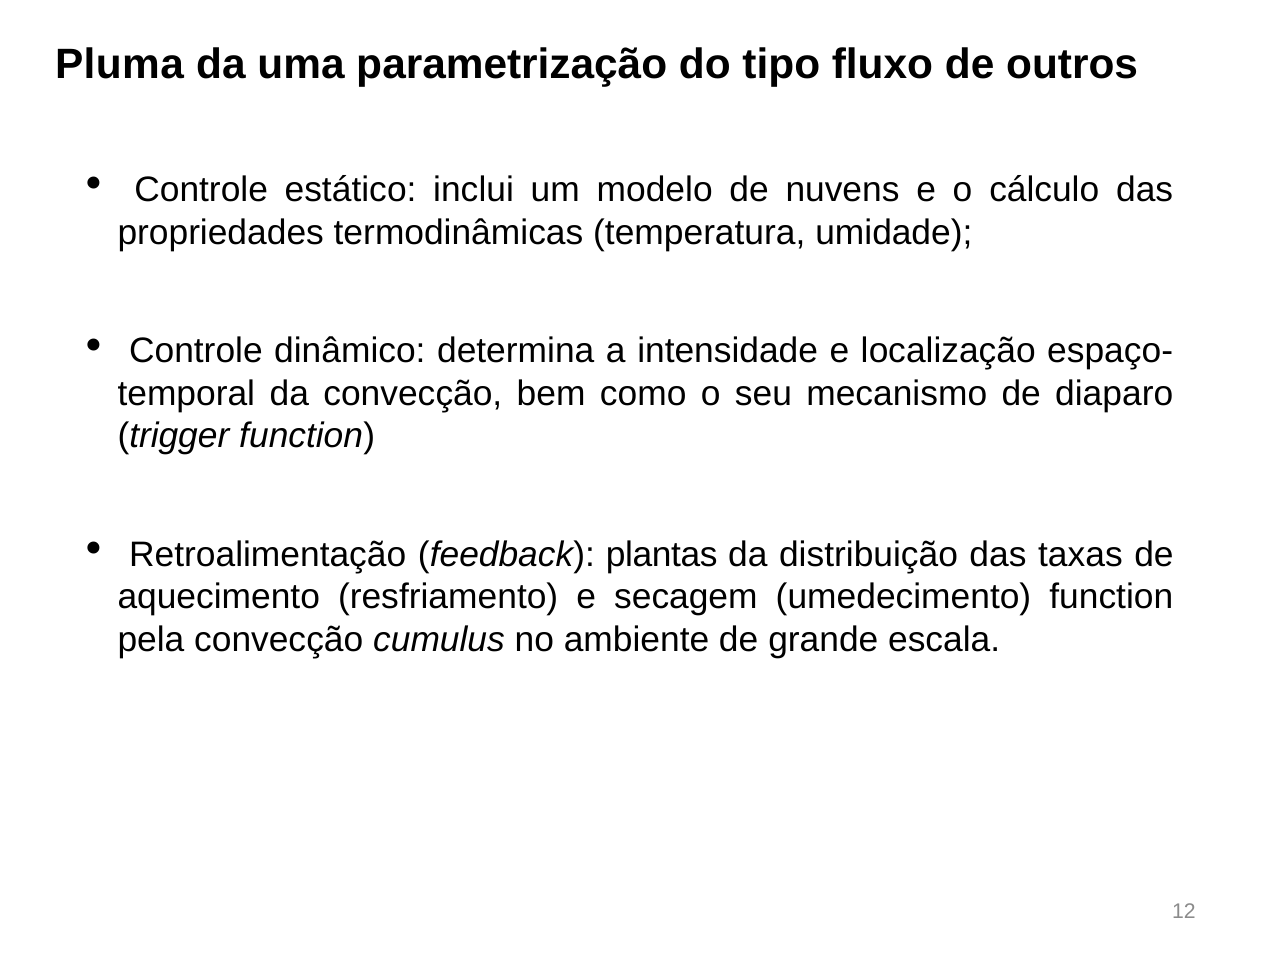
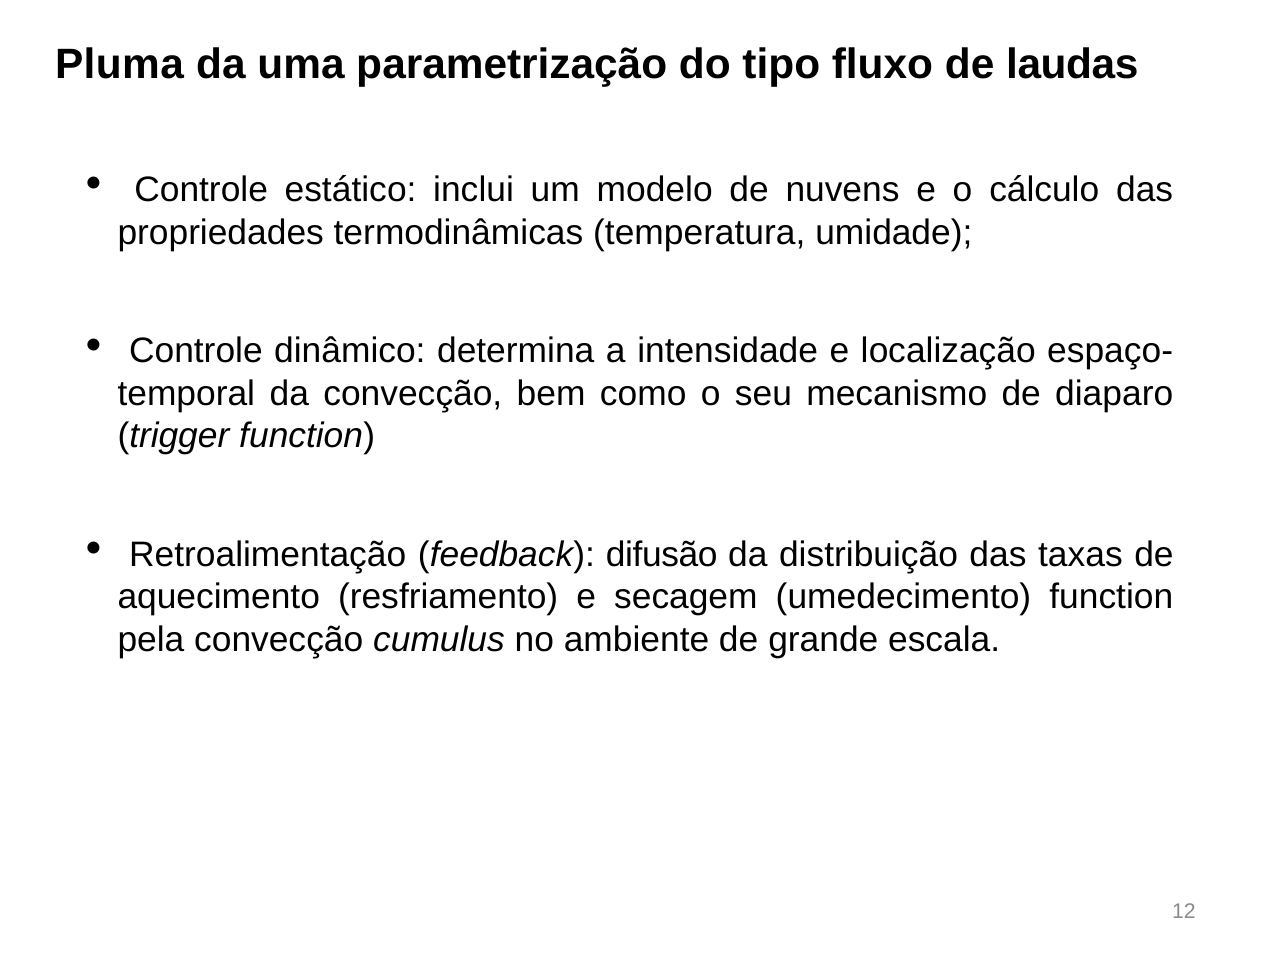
outros: outros -> laudas
plantas: plantas -> difusão
